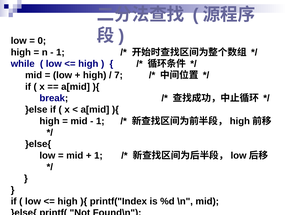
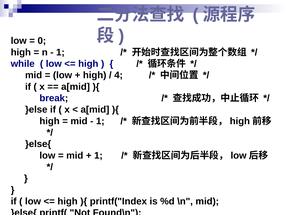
7: 7 -> 4
